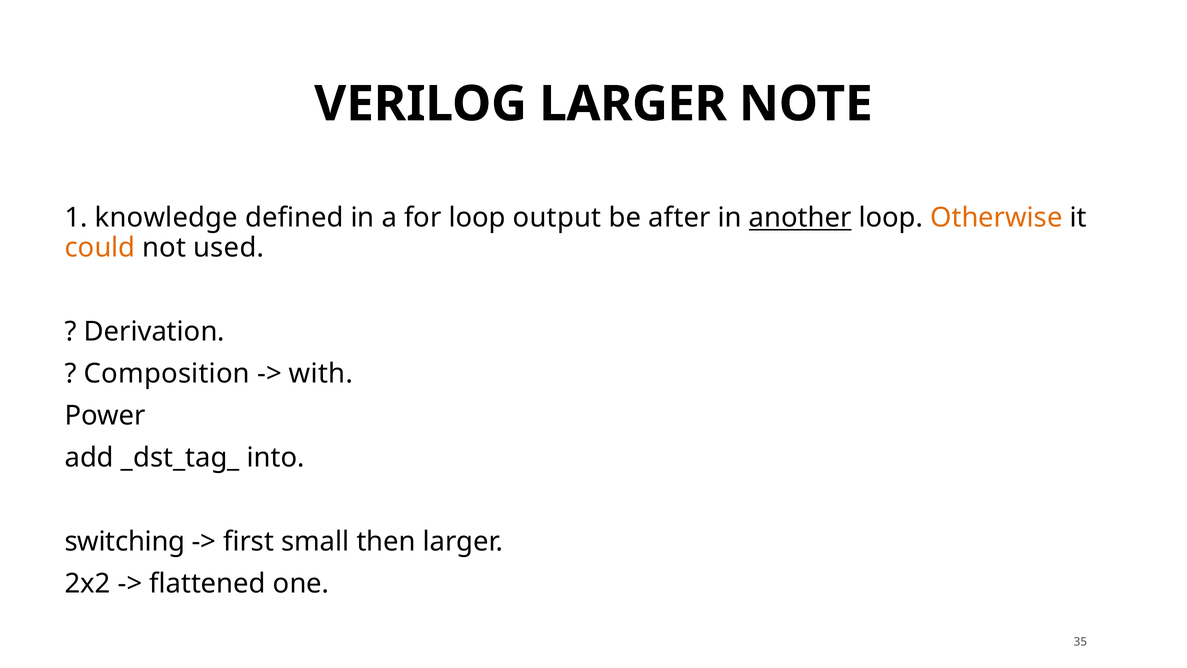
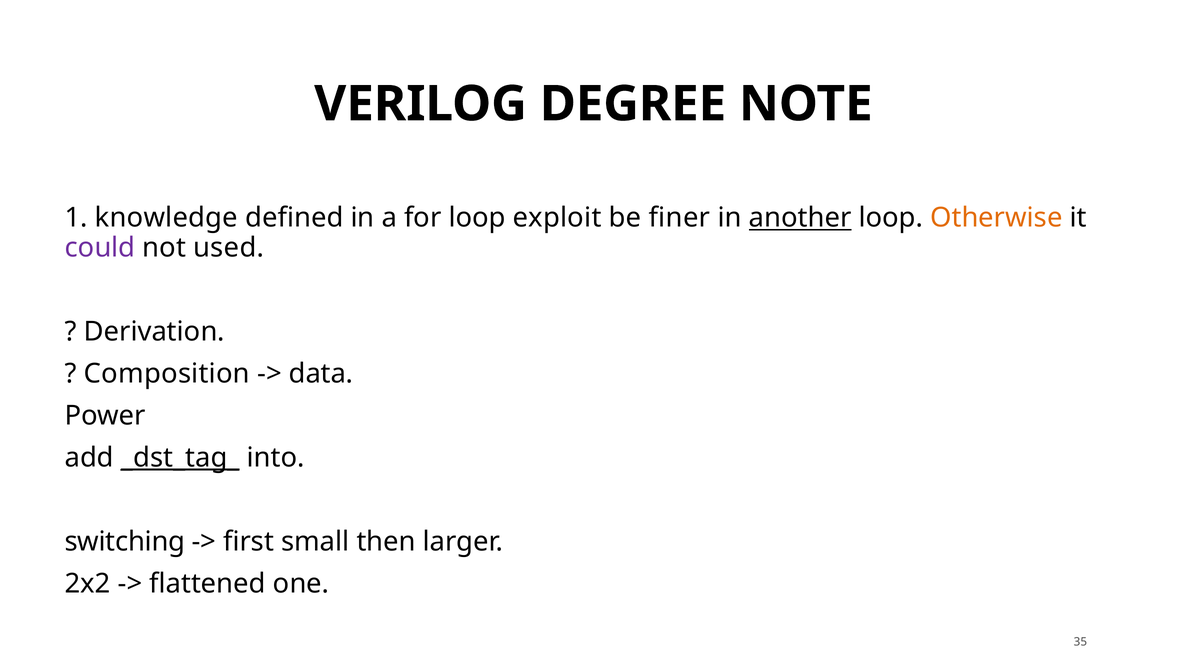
VERILOG LARGER: LARGER -> DEGREE
output: output -> exploit
after: after -> finer
could colour: orange -> purple
with: with -> data
_dst_tag_ underline: none -> present
